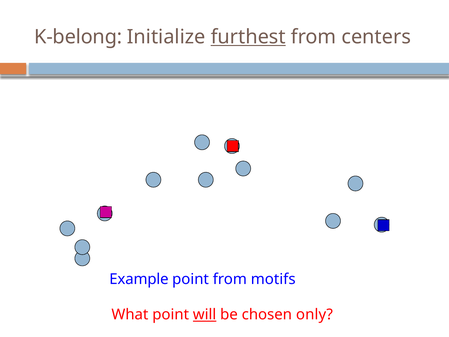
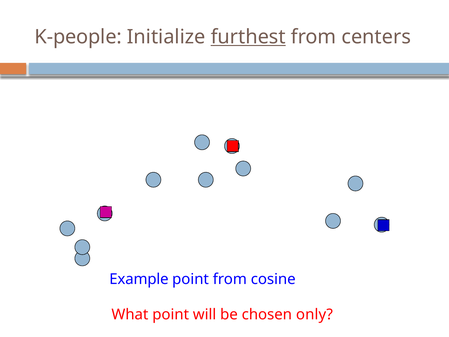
K-belong: K-belong -> K-people
motifs: motifs -> cosine
will underline: present -> none
